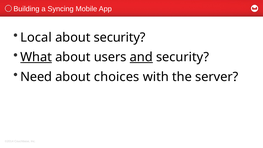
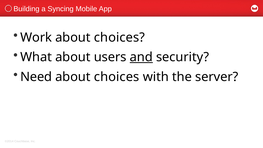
Local: Local -> Work
security at (120, 37): security -> choices
What underline: present -> none
